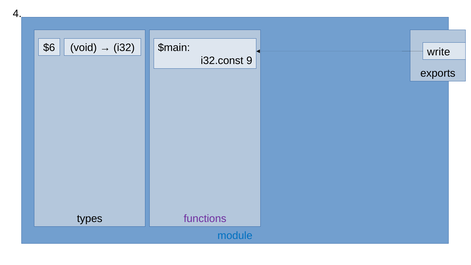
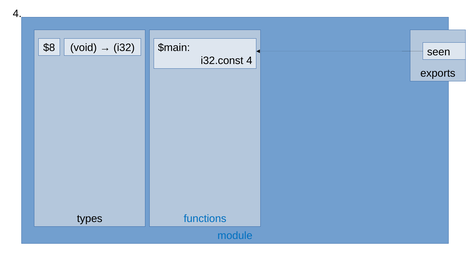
$6: $6 -> $8
write: write -> seen
i32.const 9: 9 -> 4
functions colour: purple -> blue
